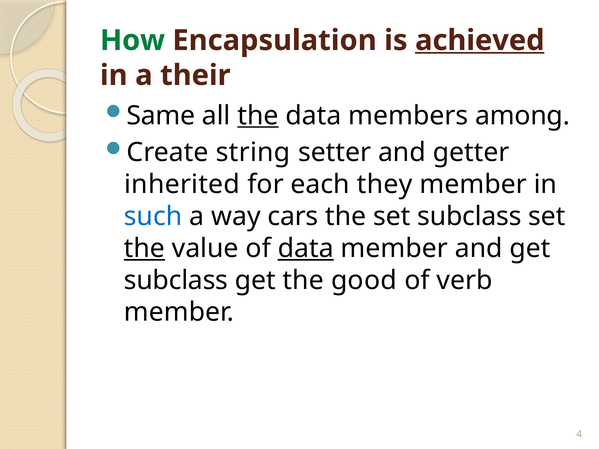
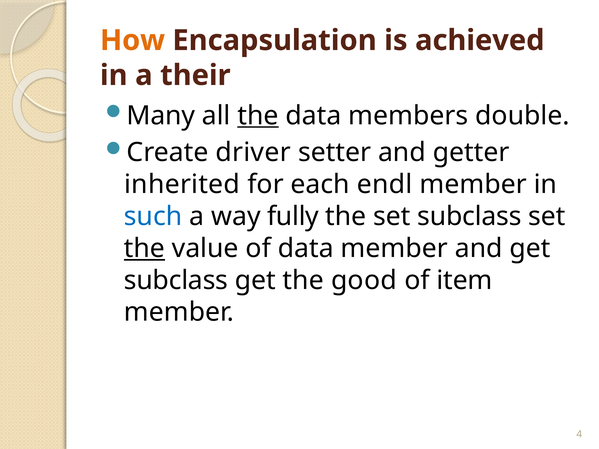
How colour: green -> orange
achieved underline: present -> none
Same: Same -> Many
among: among -> double
string: string -> driver
they: they -> endl
cars: cars -> fully
data at (306, 248) underline: present -> none
verb: verb -> item
